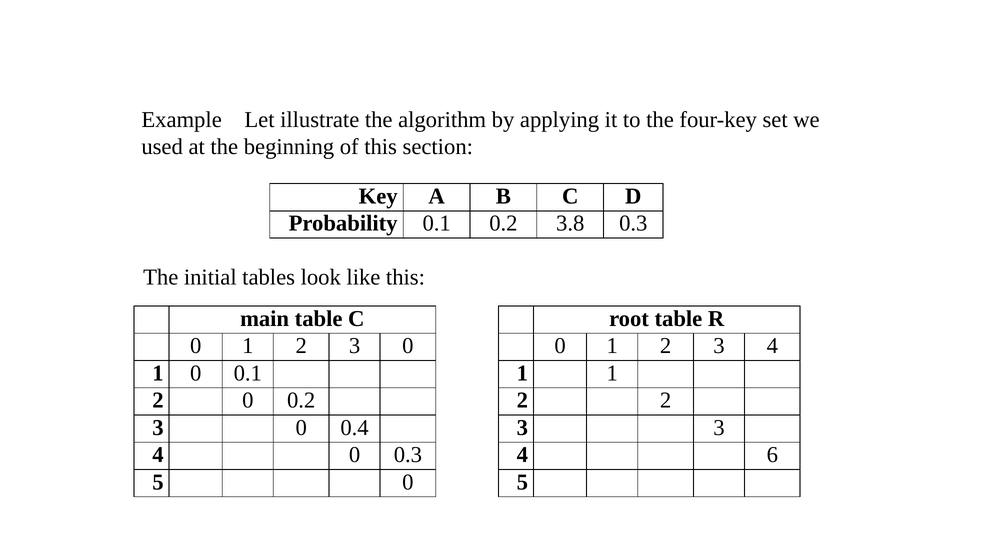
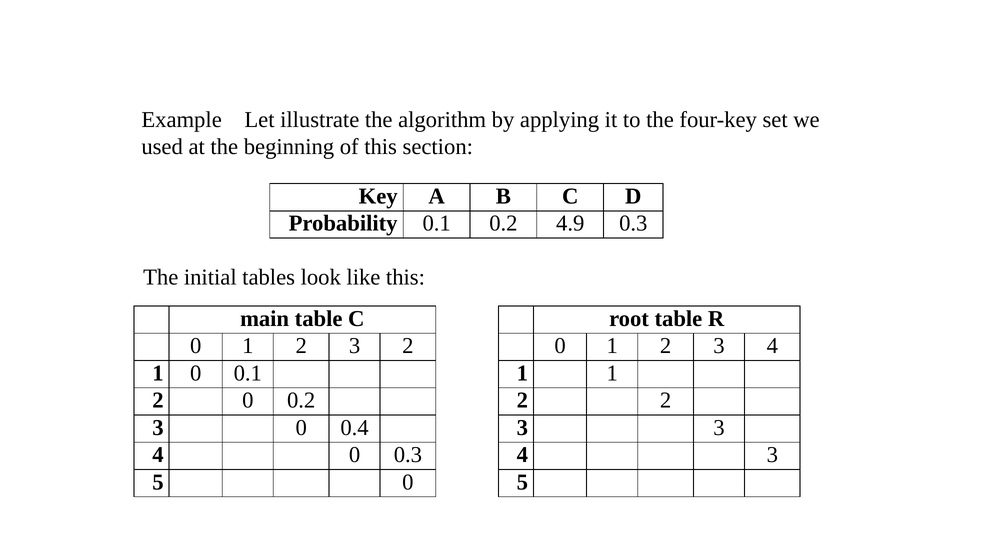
3.8: 3.8 -> 4.9
2 3 0: 0 -> 2
4 6: 6 -> 3
